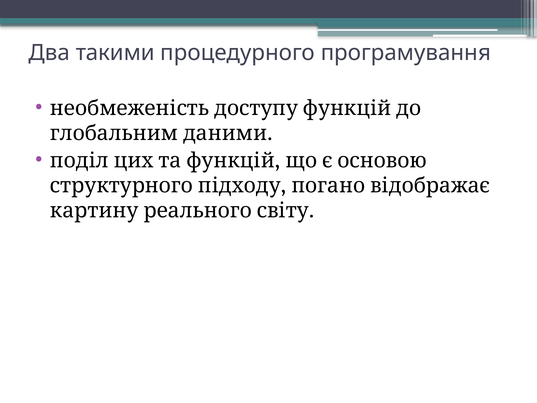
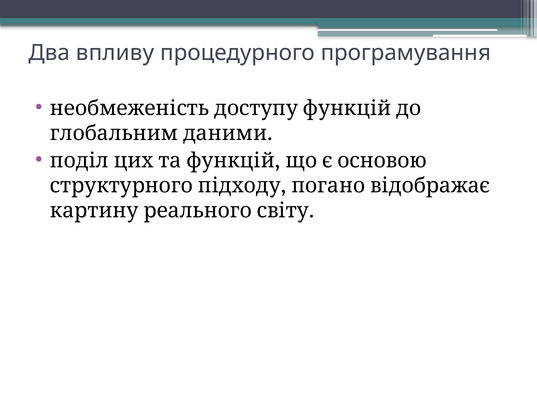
такими: такими -> впливу
